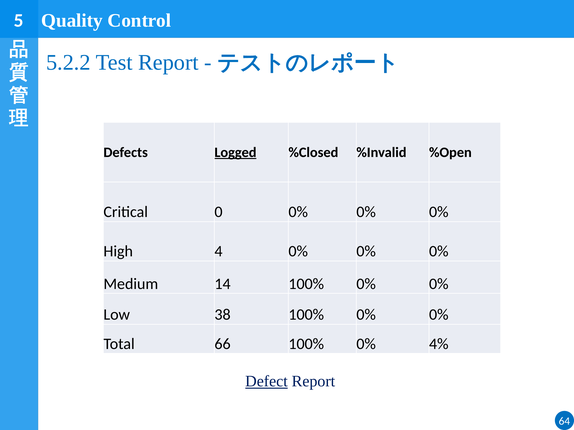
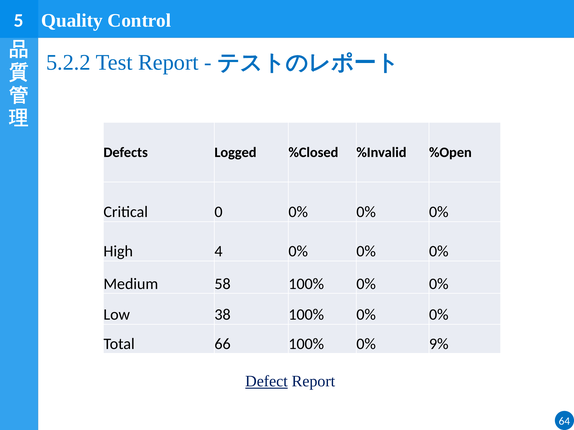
Logged underline: present -> none
14: 14 -> 58
4%: 4% -> 9%
